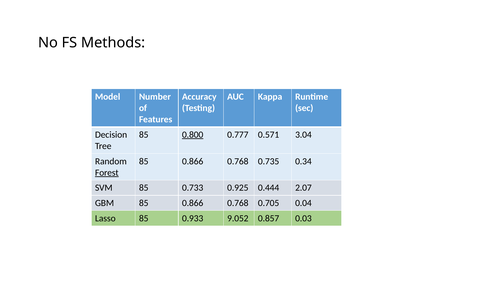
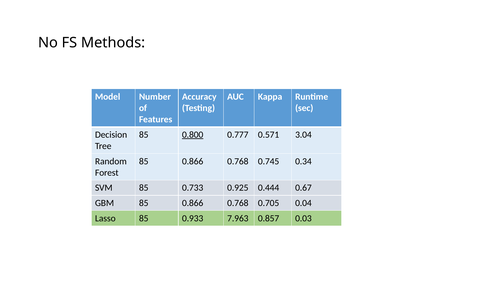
0.735: 0.735 -> 0.745
Forest underline: present -> none
2.07: 2.07 -> 0.67
9.052: 9.052 -> 7.963
